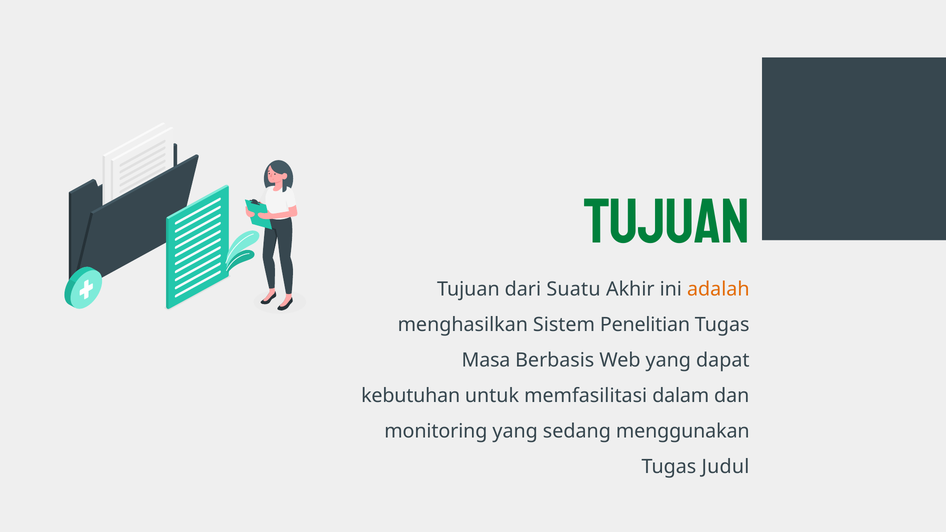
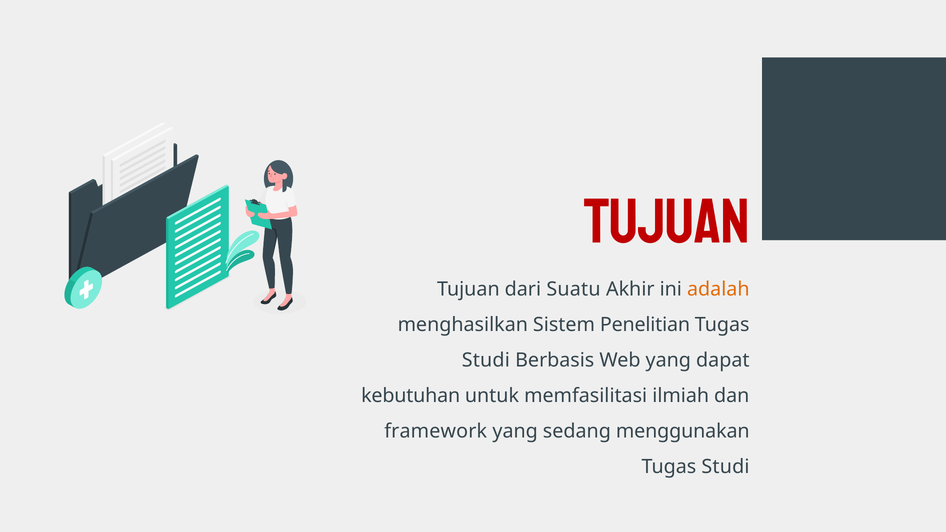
TUJUAN at (667, 222) colour: green -> red
Masa at (486, 360): Masa -> Studi
dalam: dalam -> ilmiah
monitoring: monitoring -> framework
Judul at (725, 467): Judul -> Studi
